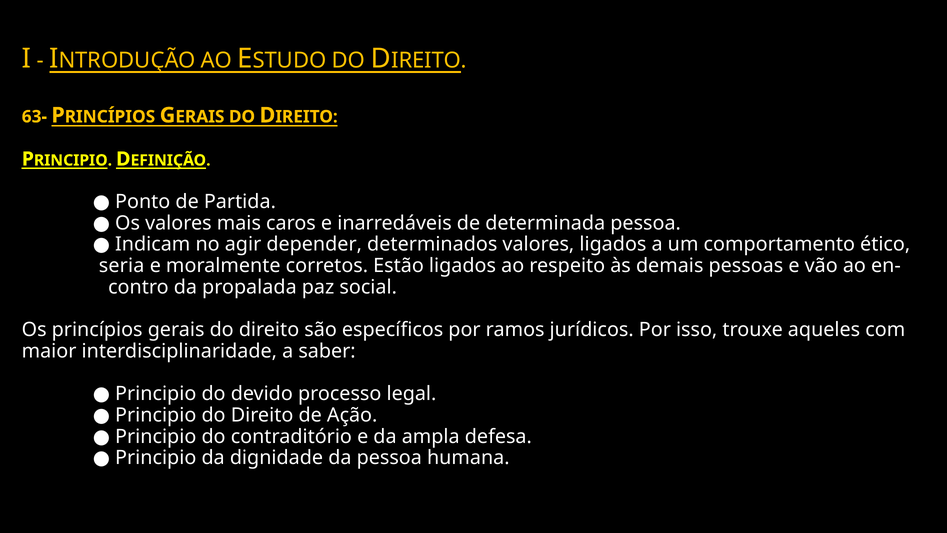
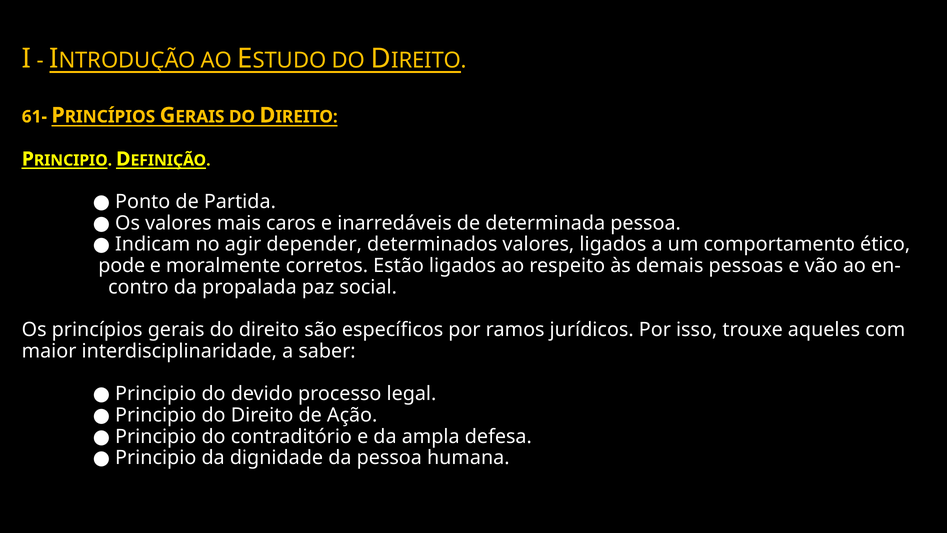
63-: 63- -> 61-
seria: seria -> pode
